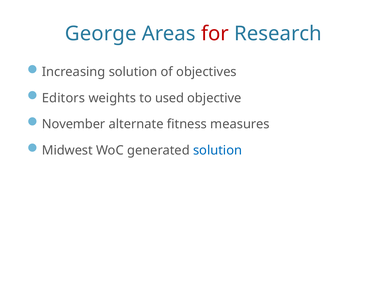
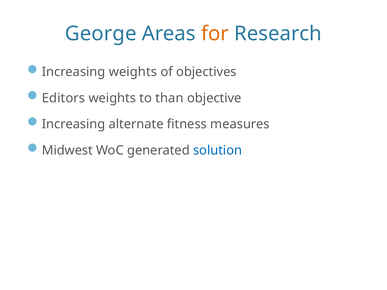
for colour: red -> orange
Increasing solution: solution -> weights
used: used -> than
November at (74, 124): November -> Increasing
